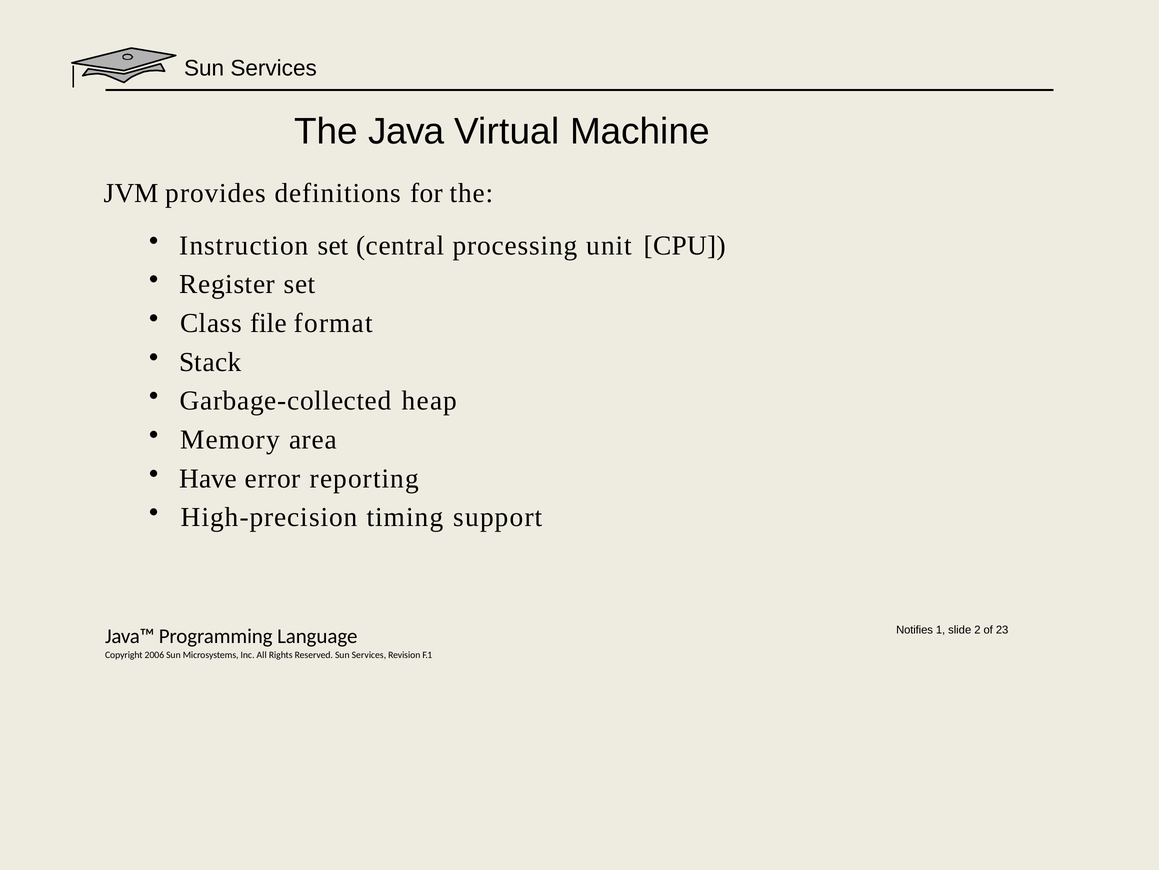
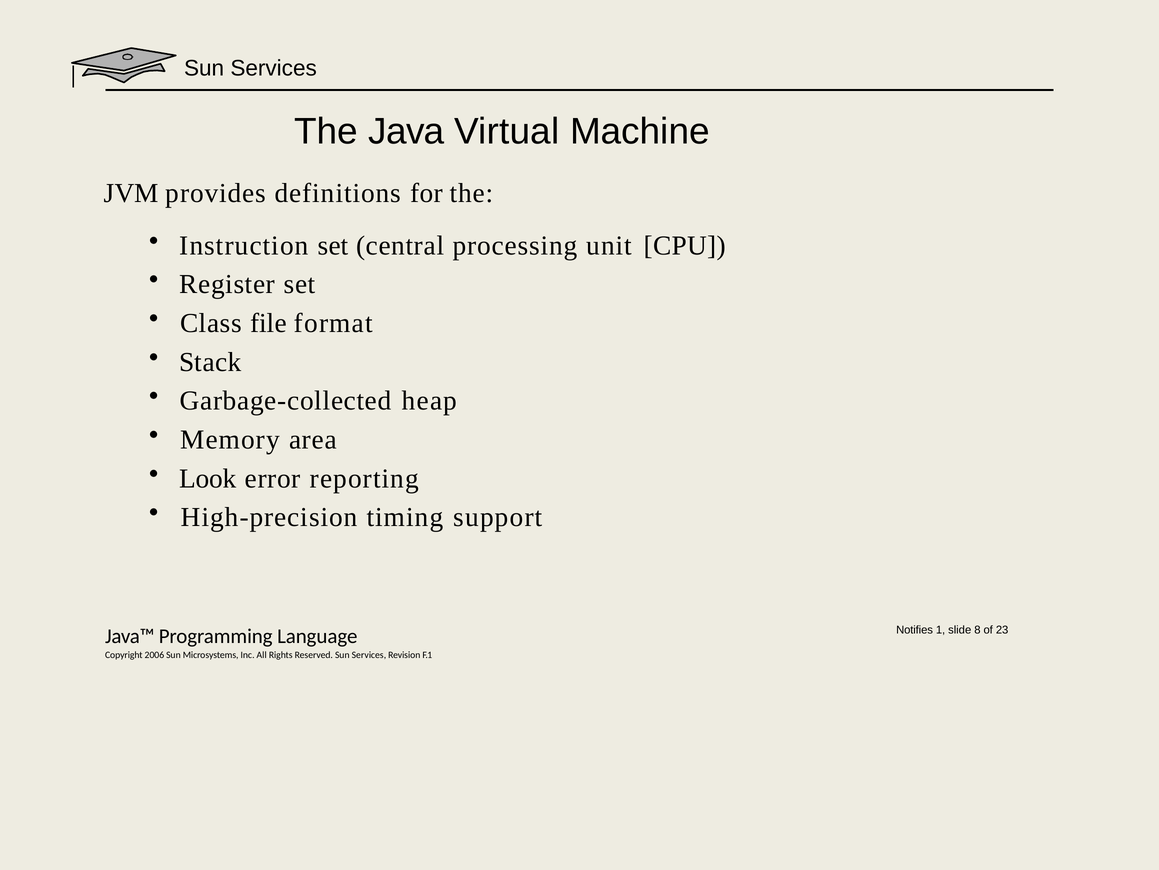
Have: Have -> Look
2: 2 -> 8
